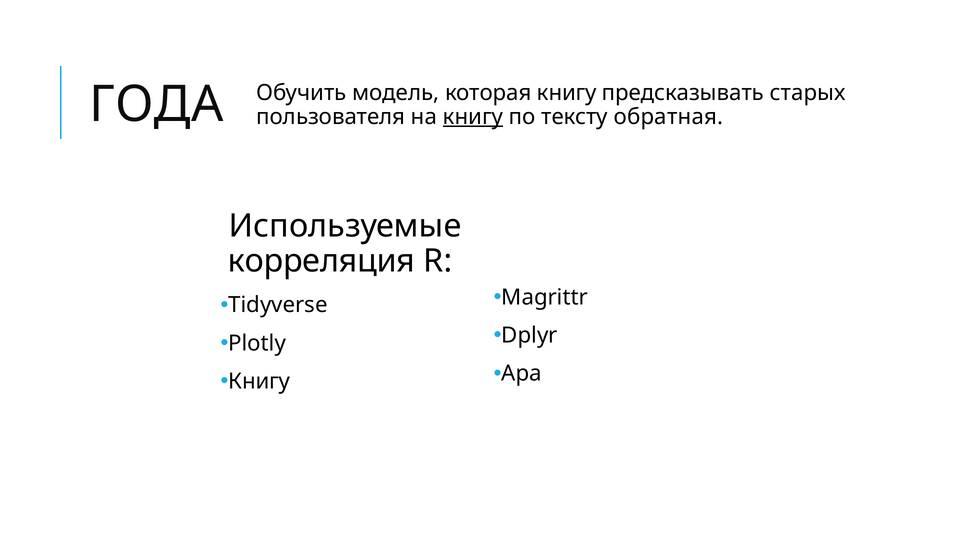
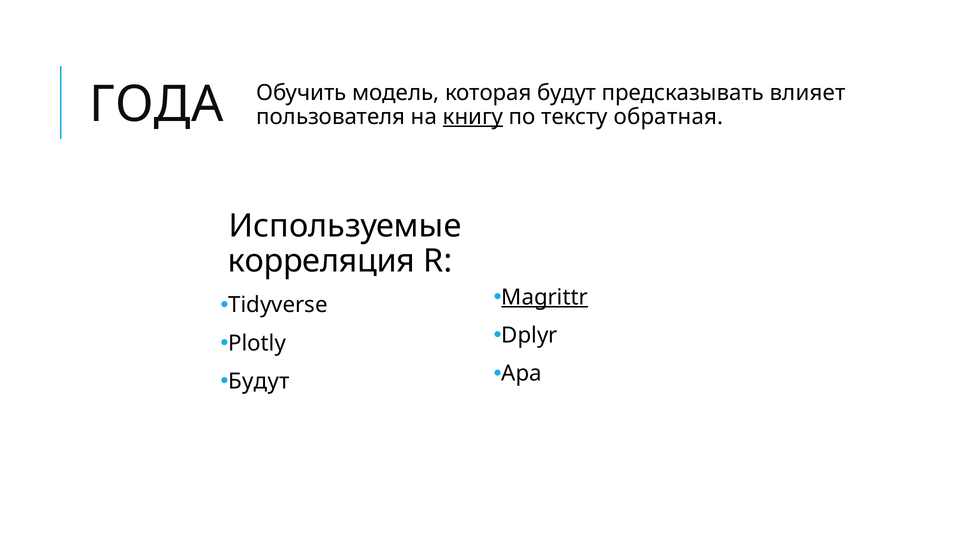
которая книгу: книгу -> будут
старых: старых -> влияет
Magrittr underline: none -> present
Книгу at (259, 382): Книгу -> Будут
